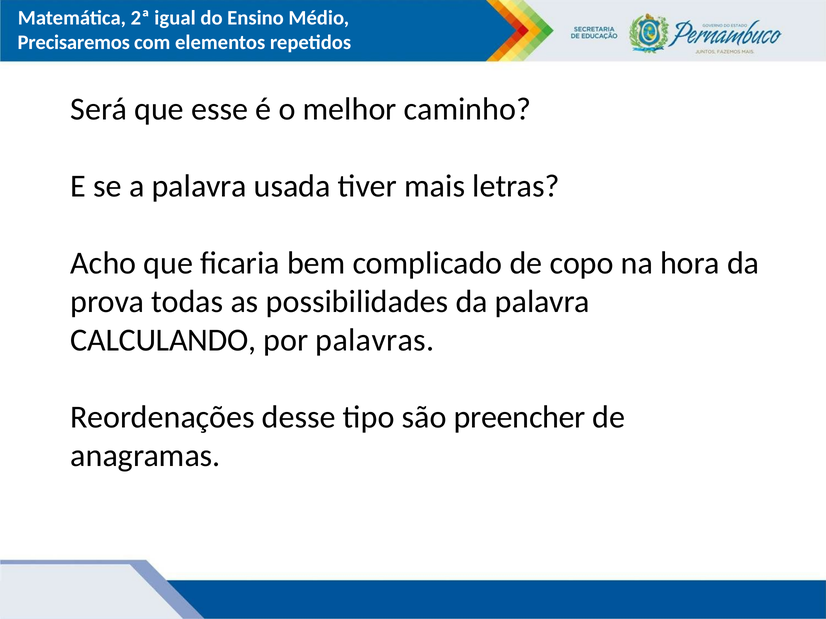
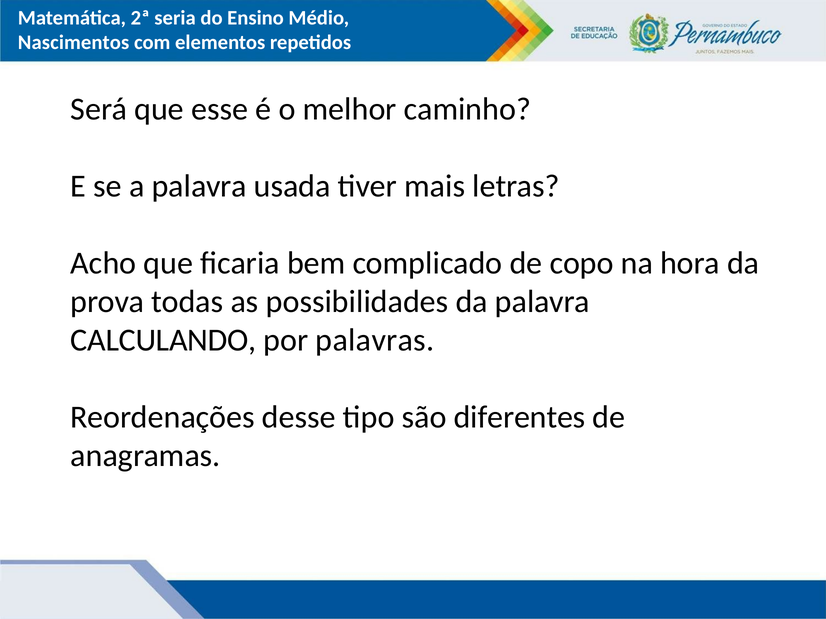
igual: igual -> seria
Precisaremos: Precisaremos -> Nascimentos
preencher: preencher -> diferentes
